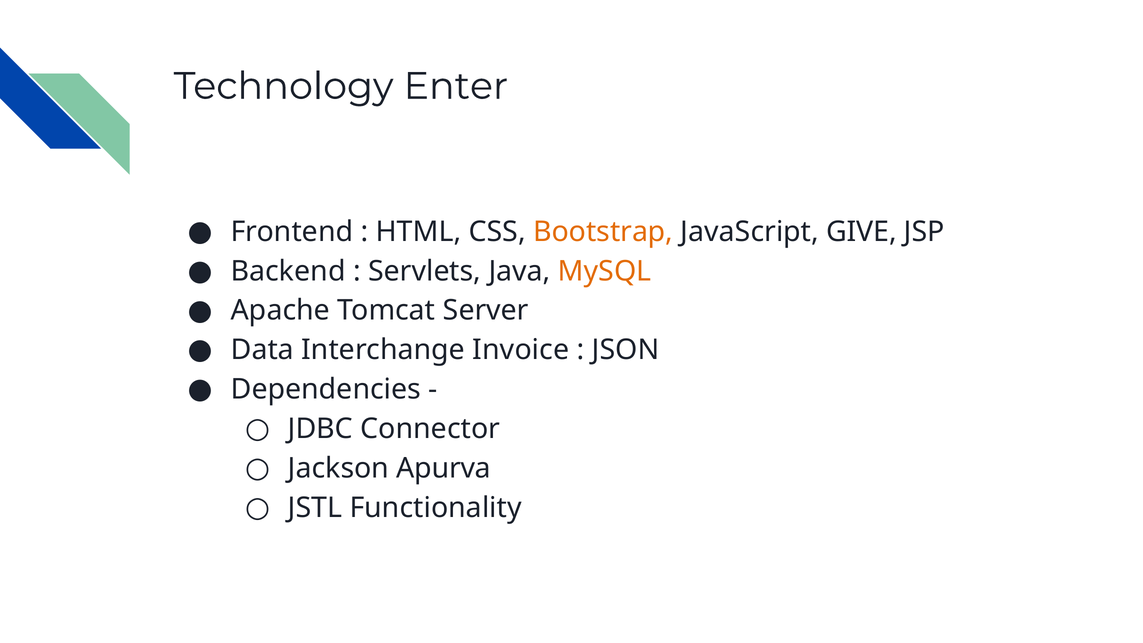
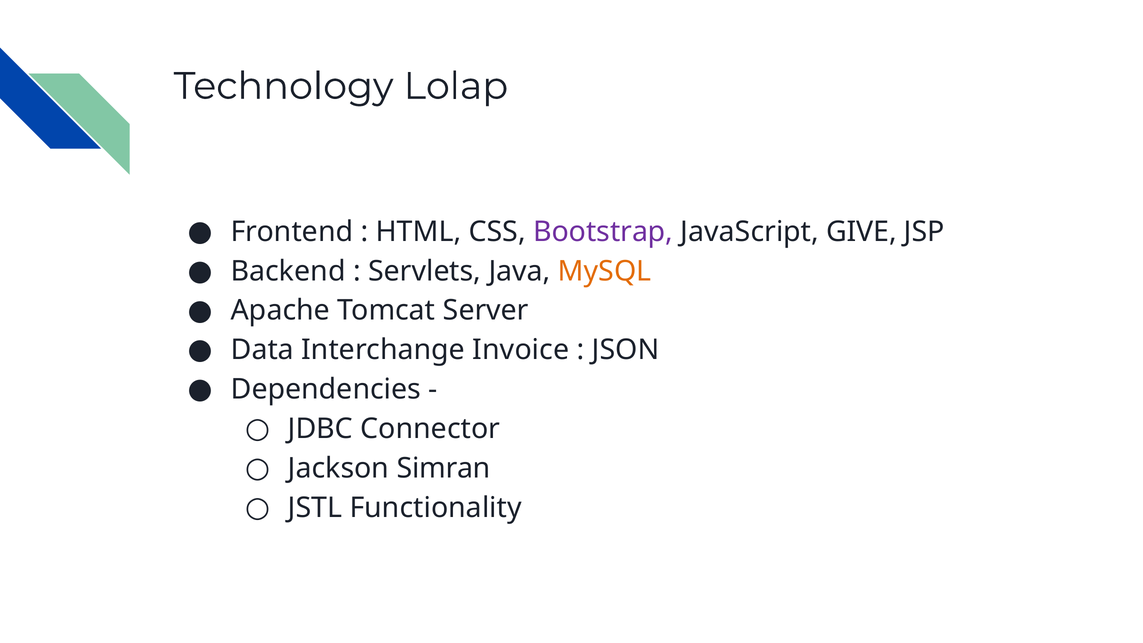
Enter: Enter -> Lolap
Bootstrap colour: orange -> purple
Apurva: Apurva -> Simran
